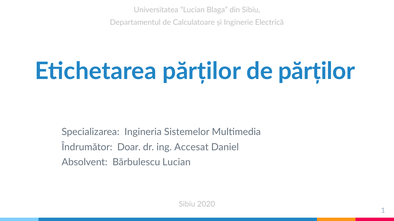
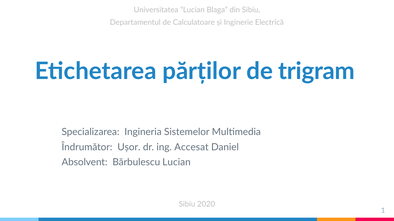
de părților: părților -> trigram
Doar: Doar -> Ușor
